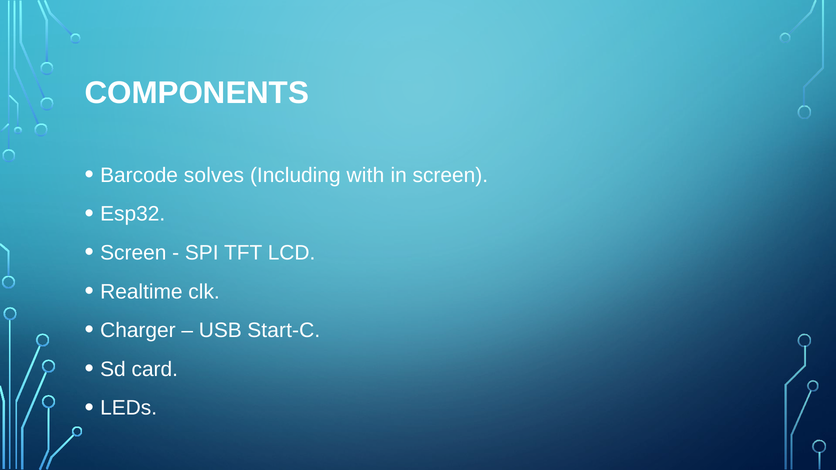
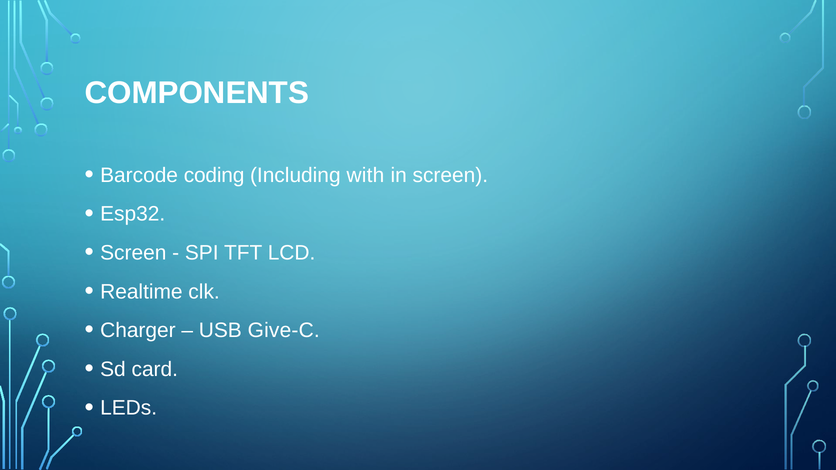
solves: solves -> coding
Start-C: Start-C -> Give-C
